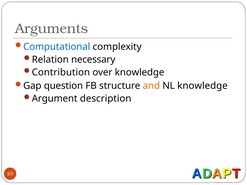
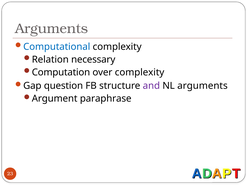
Contribution: Contribution -> Computation
over knowledge: knowledge -> complexity
and colour: orange -> purple
NL knowledge: knowledge -> arguments
description: description -> paraphrase
